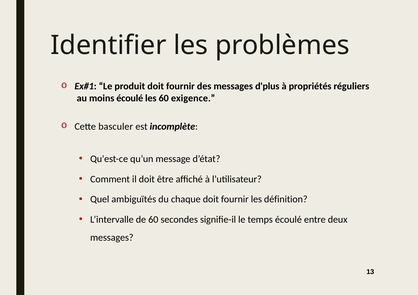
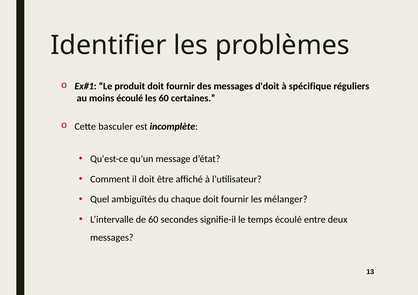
d'plus: d'plus -> d'doit
propriétés: propriétés -> spécifique
exigence: exigence -> certaines
définition: définition -> mélanger
